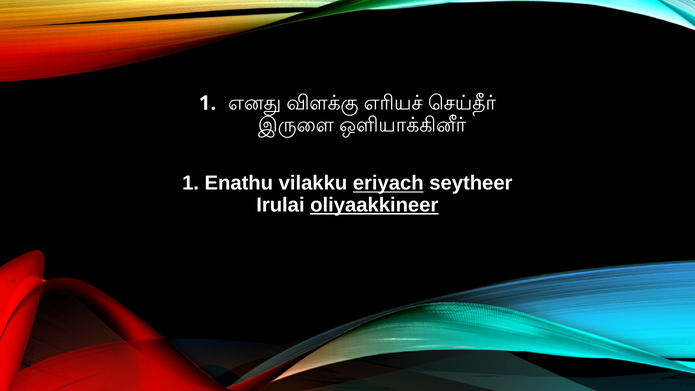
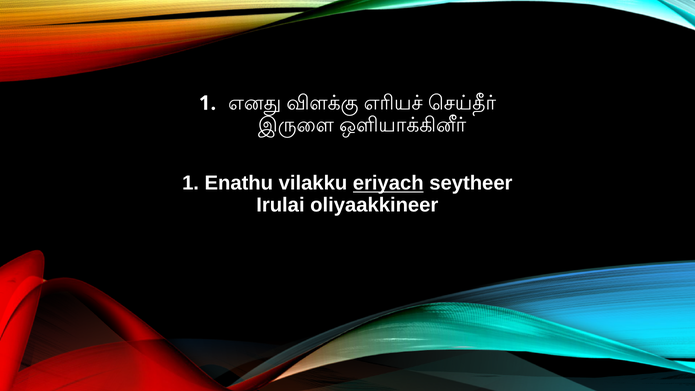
oliyaakkineer underline: present -> none
